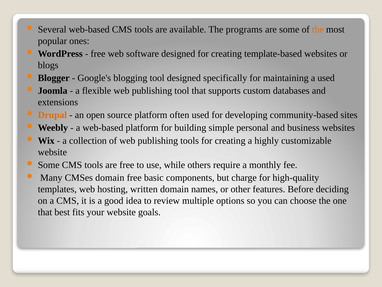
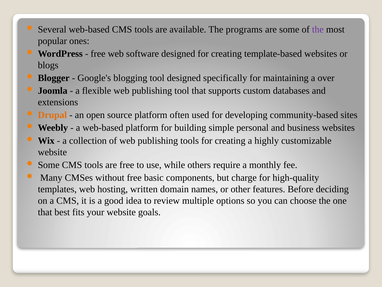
the at (318, 29) colour: orange -> purple
a used: used -> over
CMSes domain: domain -> without
